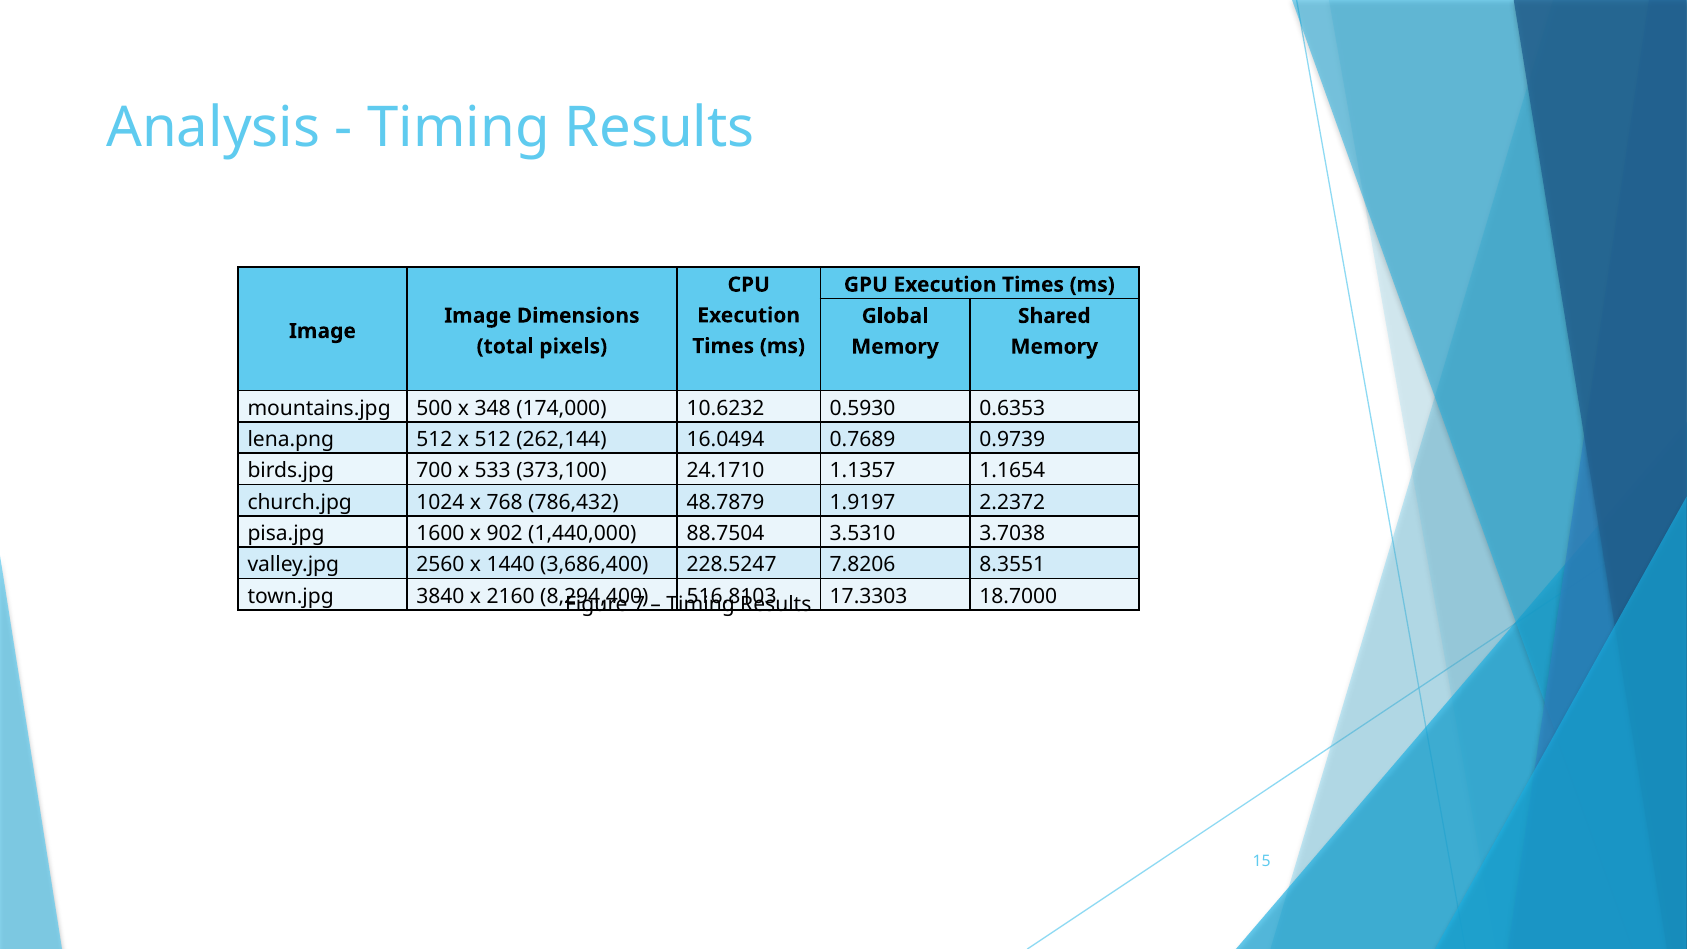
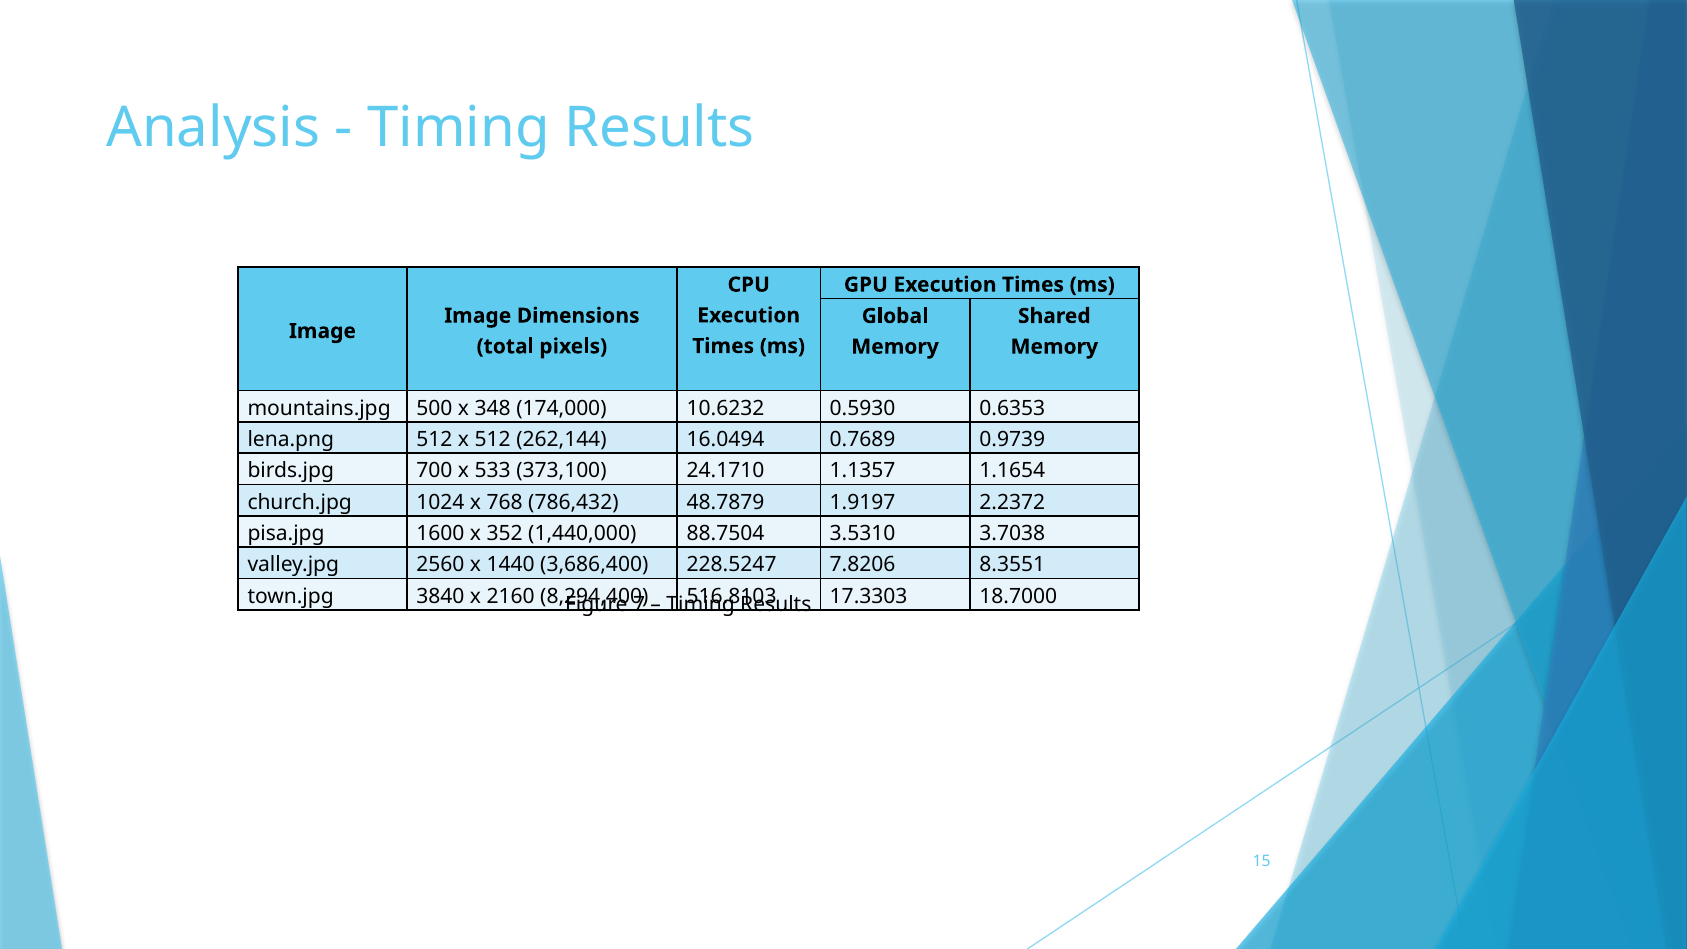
902: 902 -> 352
